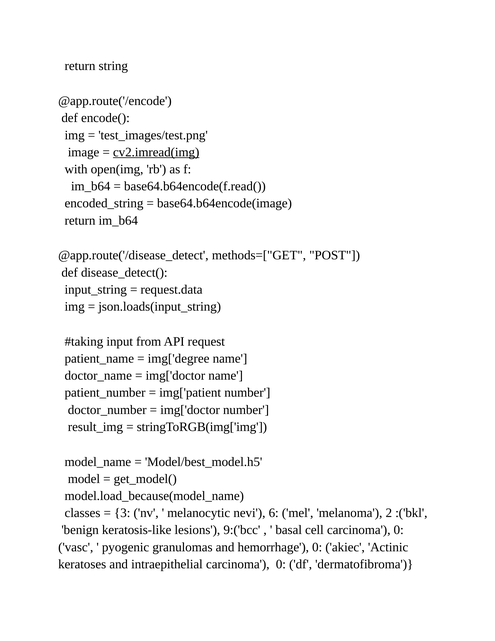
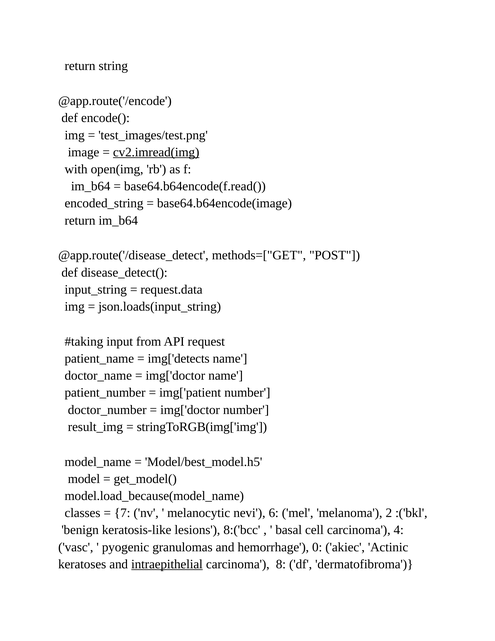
img['degree: img['degree -> img['detects
3: 3 -> 7
9:('bcc: 9:('bcc -> 8:('bcc
cell carcinoma 0: 0 -> 4
intraepithelial underline: none -> present
0 at (281, 564): 0 -> 8
